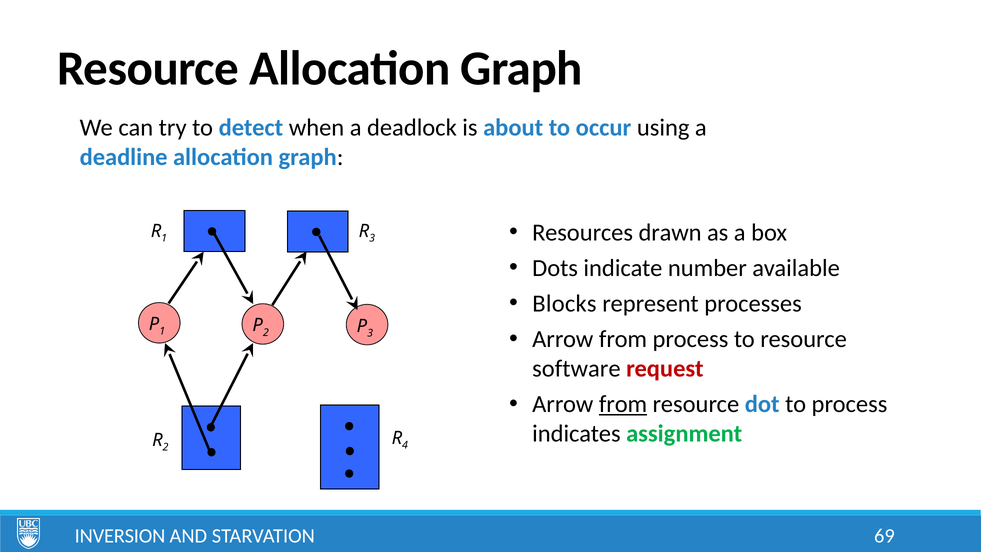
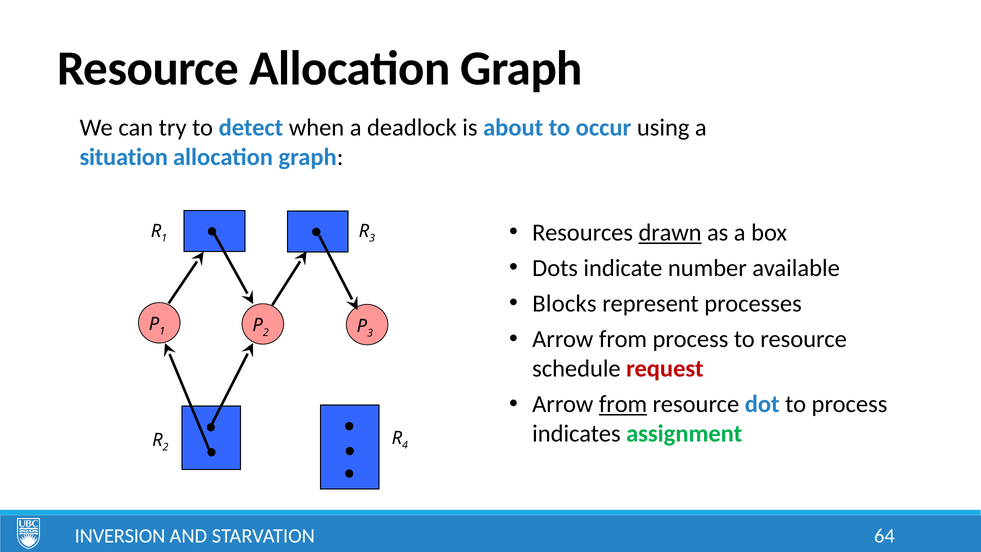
deadline: deadline -> situation
drawn underline: none -> present
software: software -> schedule
69: 69 -> 64
